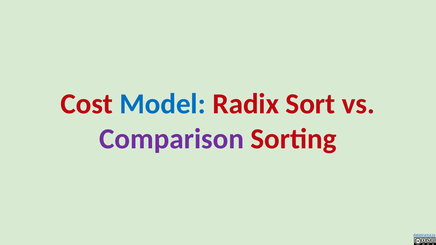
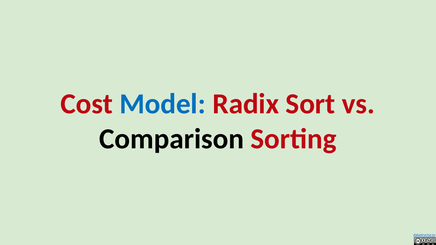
Comparison colour: purple -> black
